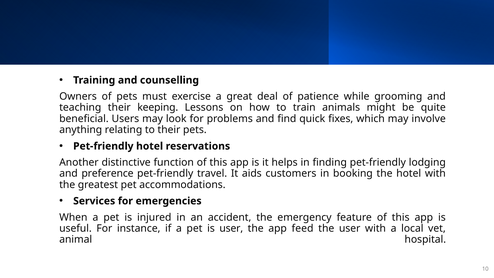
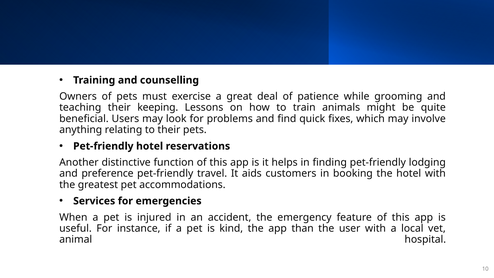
is user: user -> kind
feed: feed -> than
